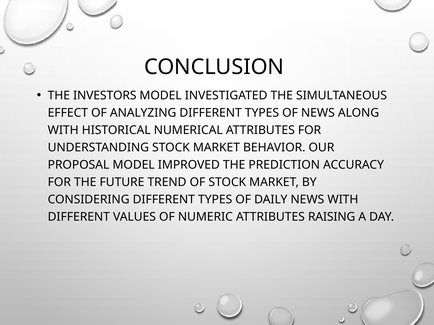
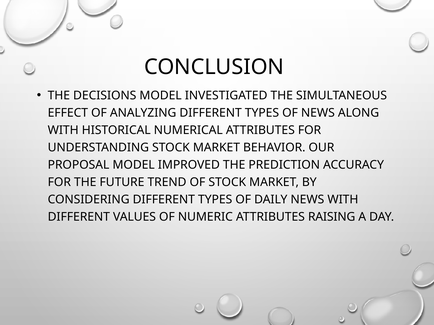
INVESTORS: INVESTORS -> DECISIONS
